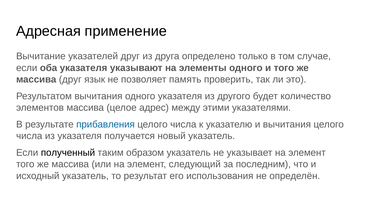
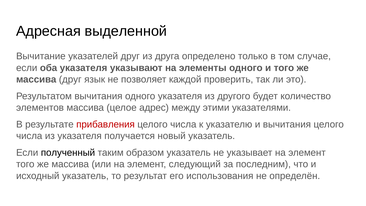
применение: применение -> выделенной
память: память -> каждой
прибавления colour: blue -> red
